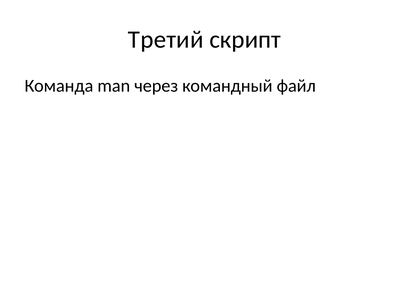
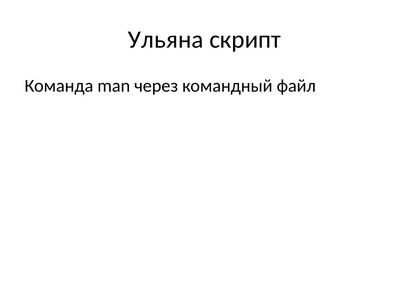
Третий: Третий -> Ульяна
